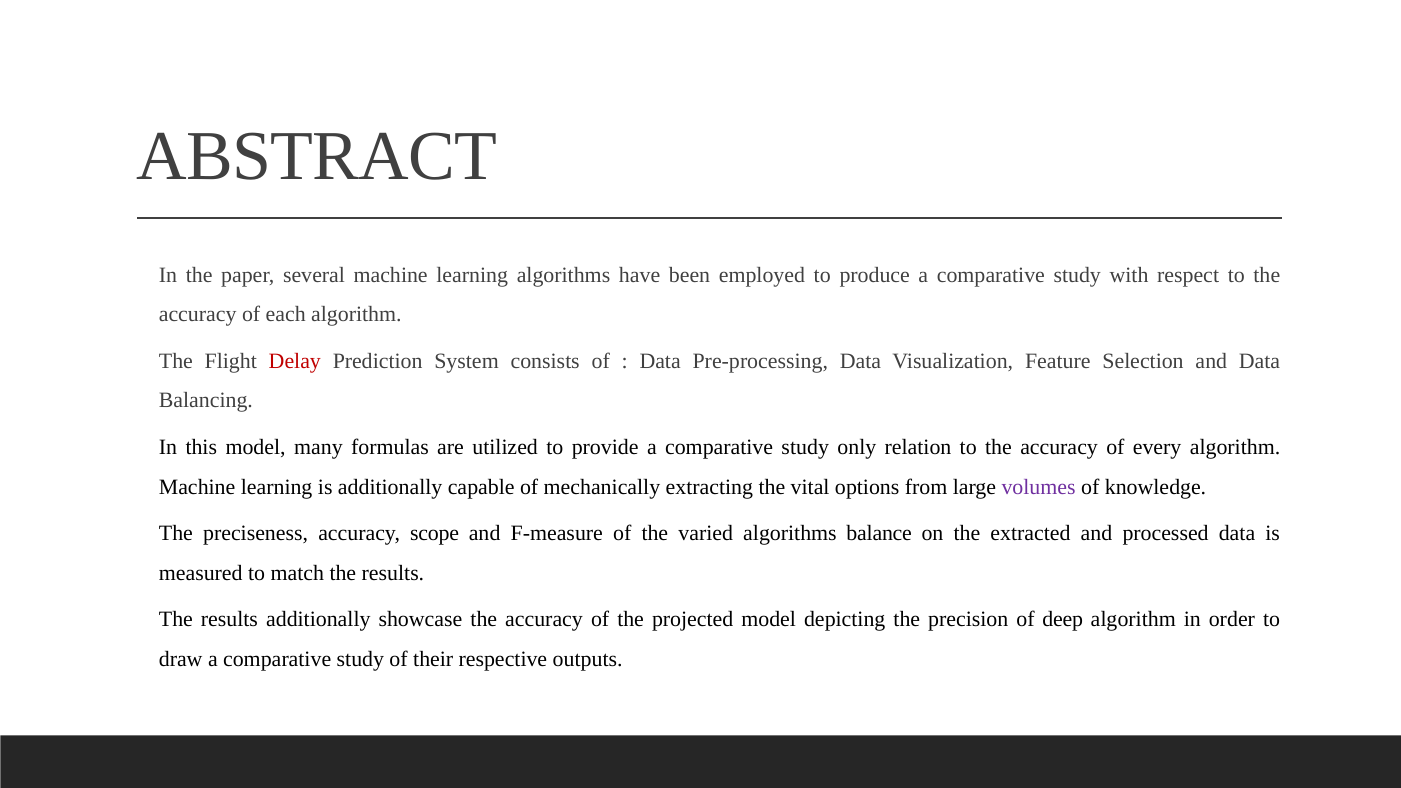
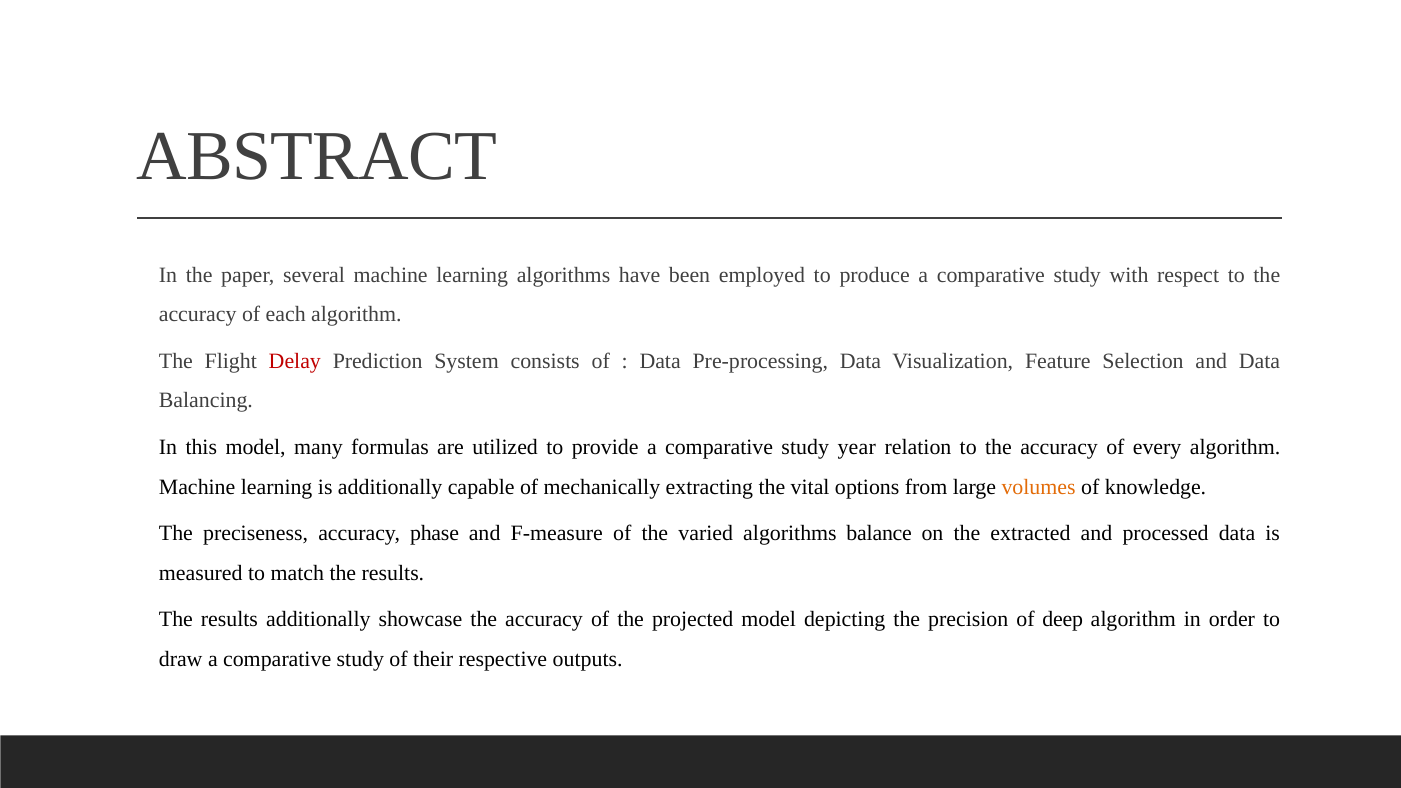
only: only -> year
volumes colour: purple -> orange
scope: scope -> phase
